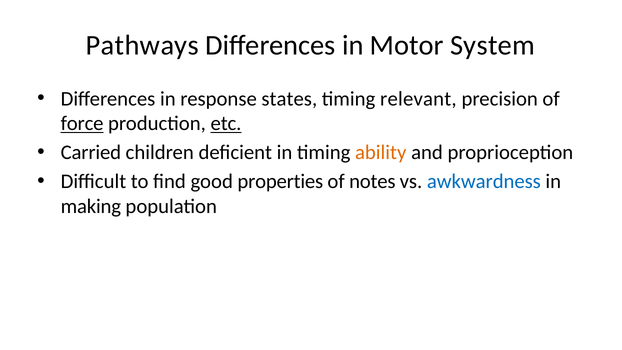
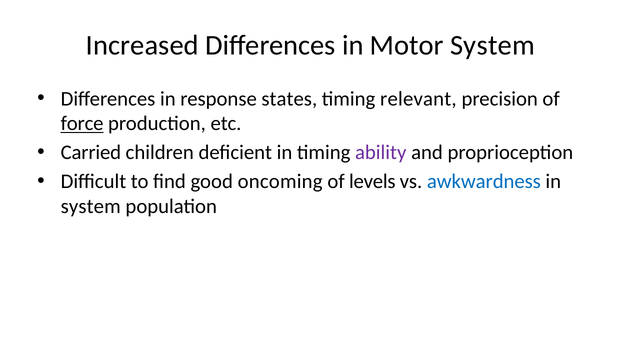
Pathways: Pathways -> Increased
etc underline: present -> none
ability colour: orange -> purple
properties: properties -> oncoming
notes: notes -> levels
making at (91, 206): making -> system
